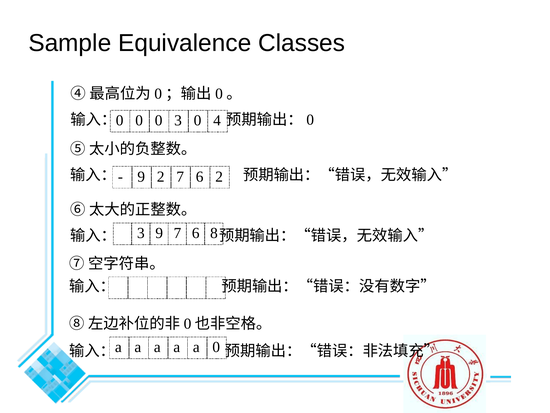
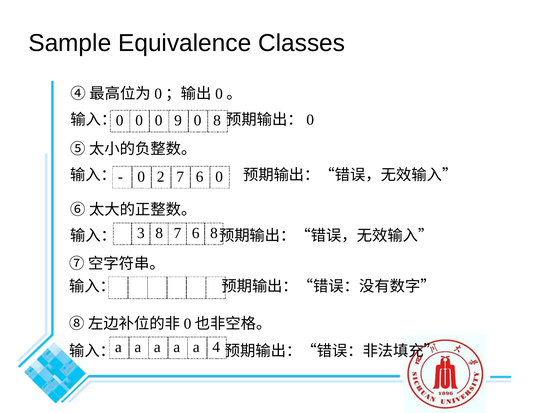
0 3: 3 -> 9
0 4: 4 -> 8
9 at (141, 176): 9 -> 0
6 2: 2 -> 0
3 9: 9 -> 8
a 0: 0 -> 4
